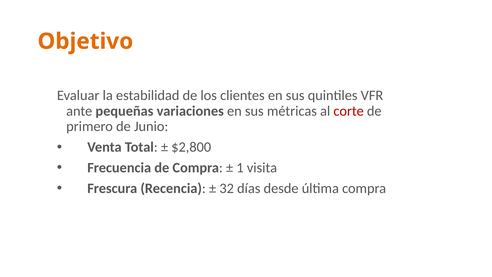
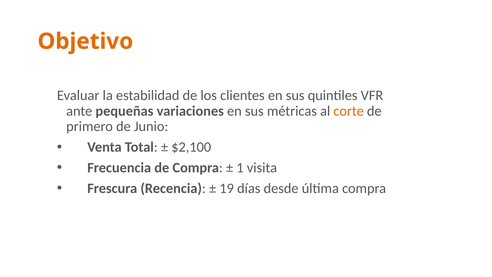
corte colour: red -> orange
$2,800: $2,800 -> $2,100
32: 32 -> 19
